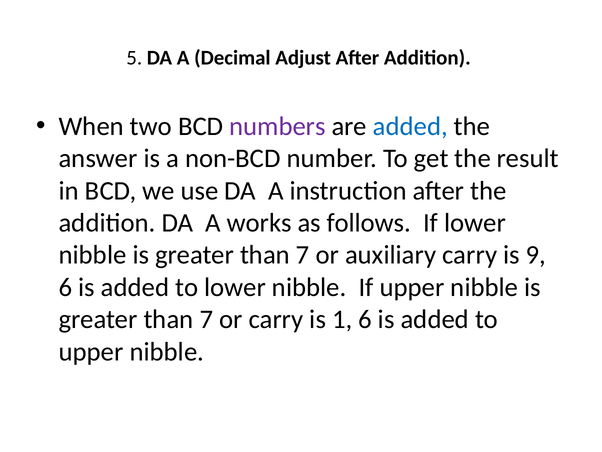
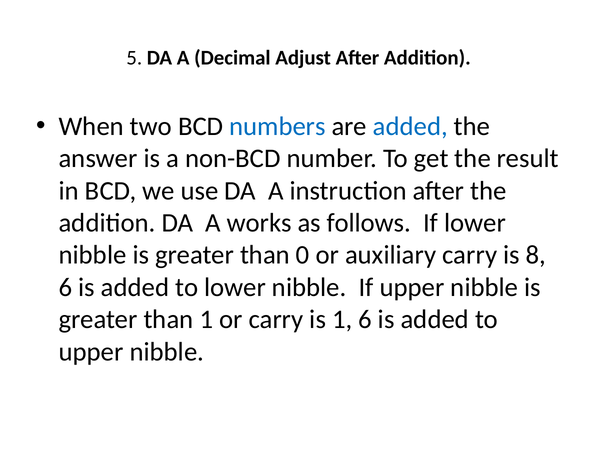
numbers colour: purple -> blue
7 at (303, 255): 7 -> 0
9: 9 -> 8
7 at (206, 319): 7 -> 1
